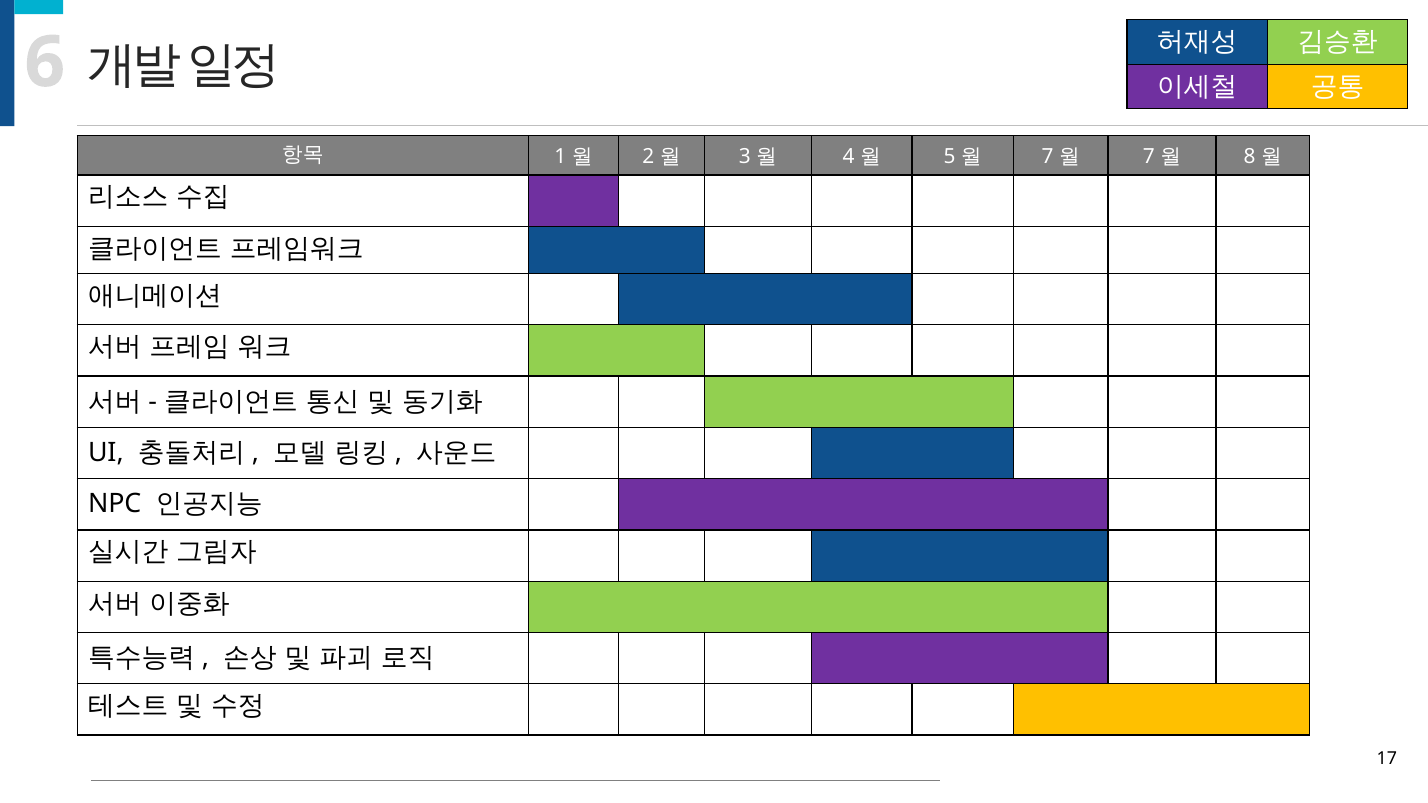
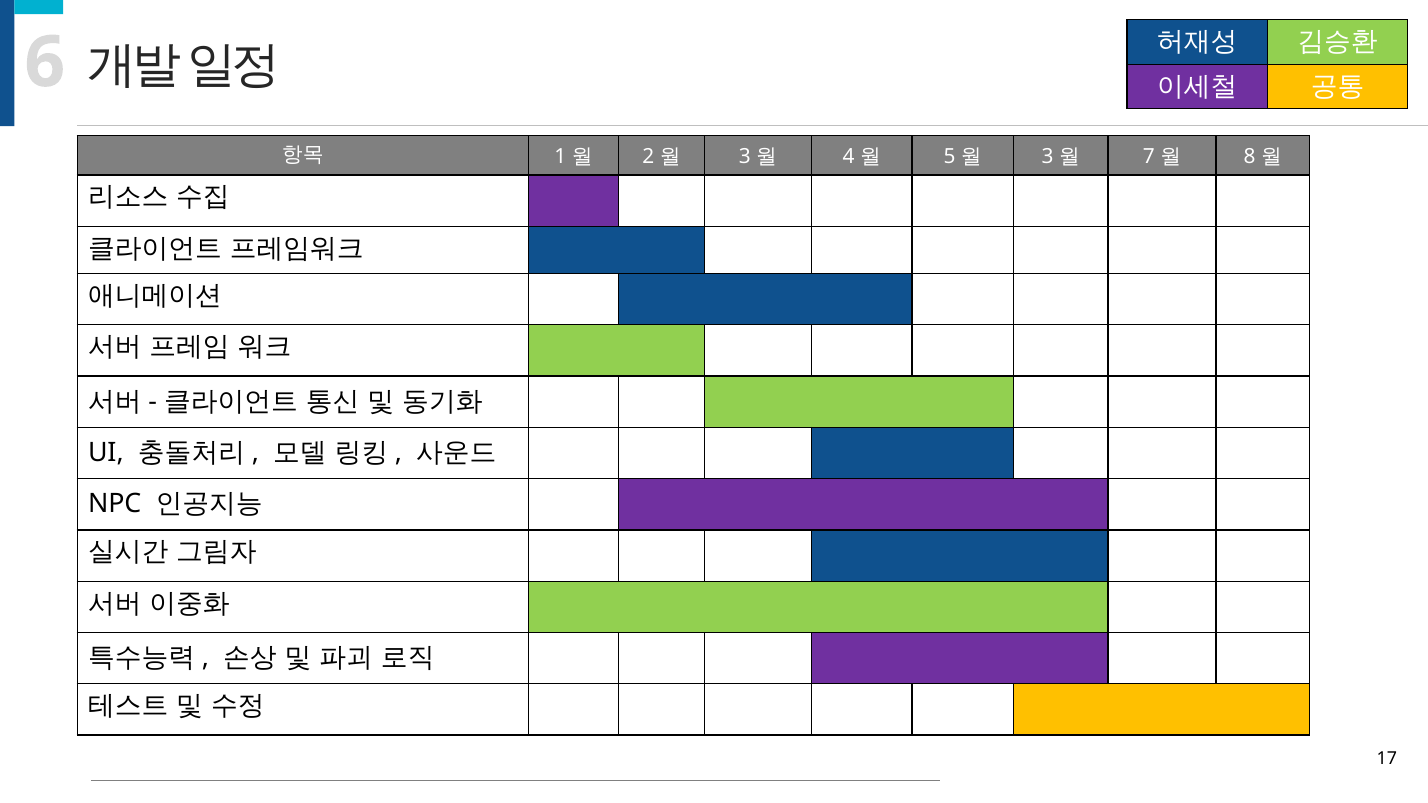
7 at (1048, 156): 7 -> 3
